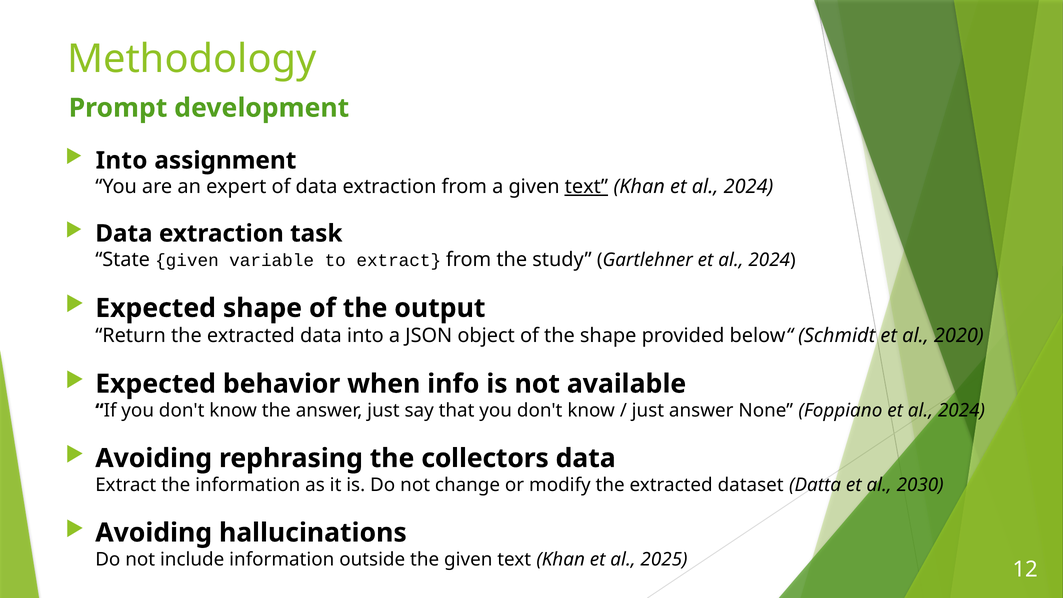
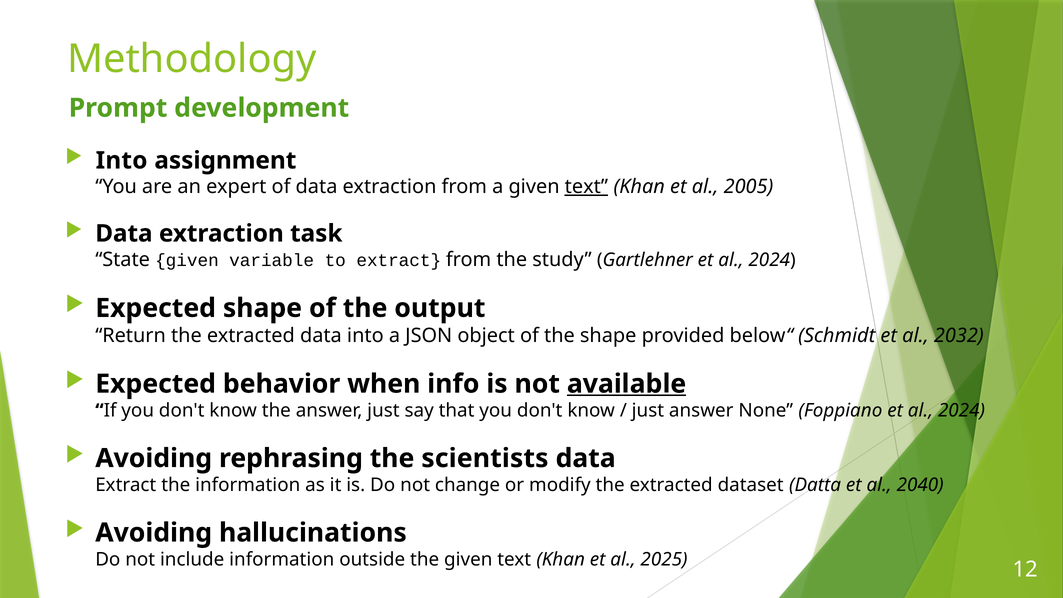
Khan et al 2024: 2024 -> 2005
2020: 2020 -> 2032
available underline: none -> present
collectors: collectors -> scientists
2030: 2030 -> 2040
